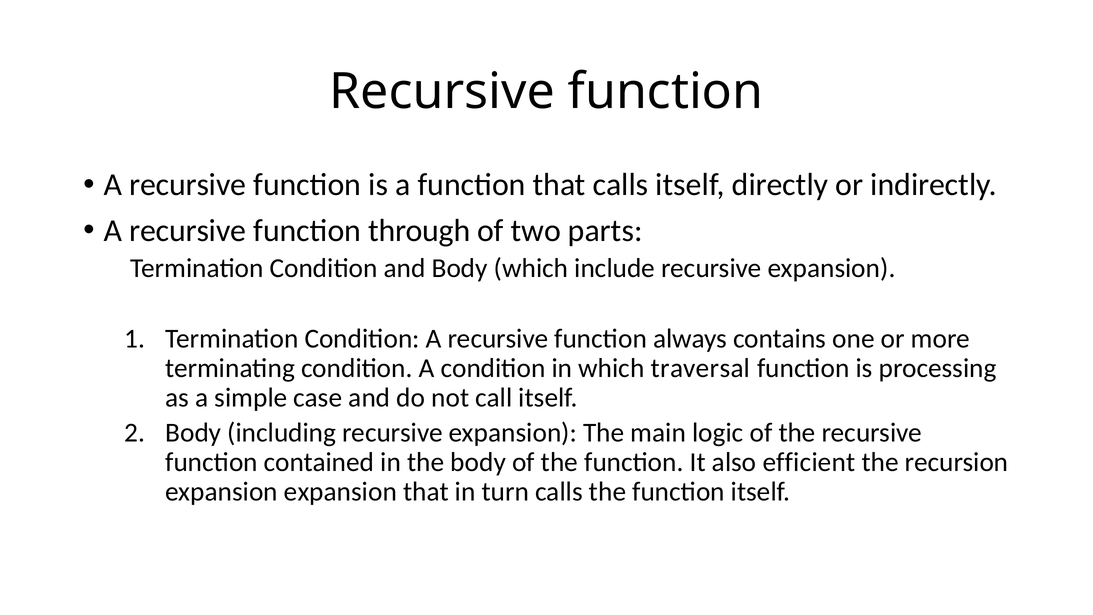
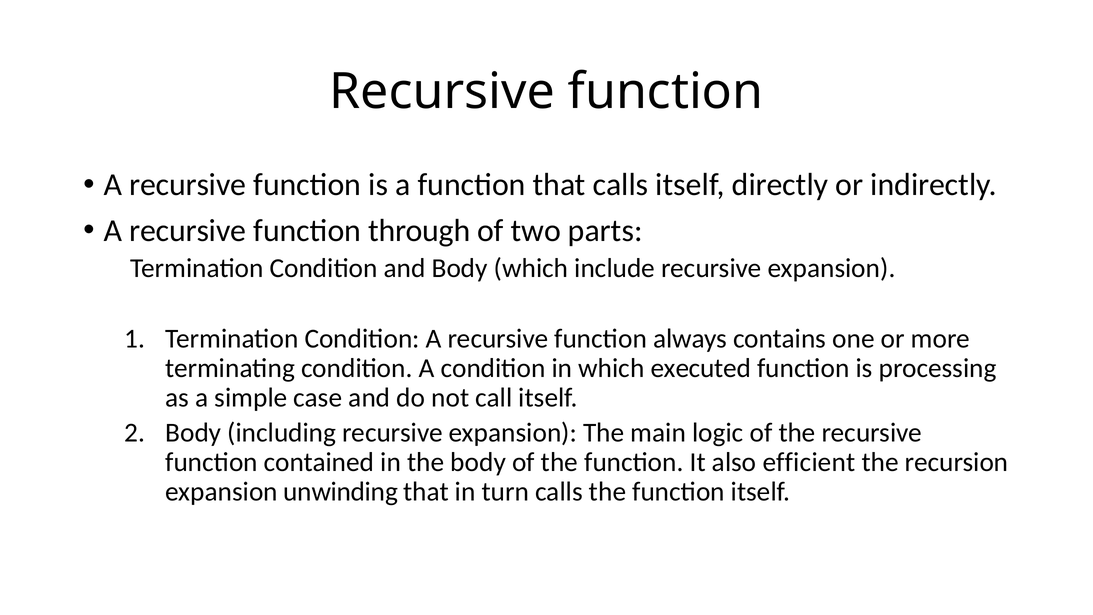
traversal: traversal -> executed
expansion expansion: expansion -> unwinding
